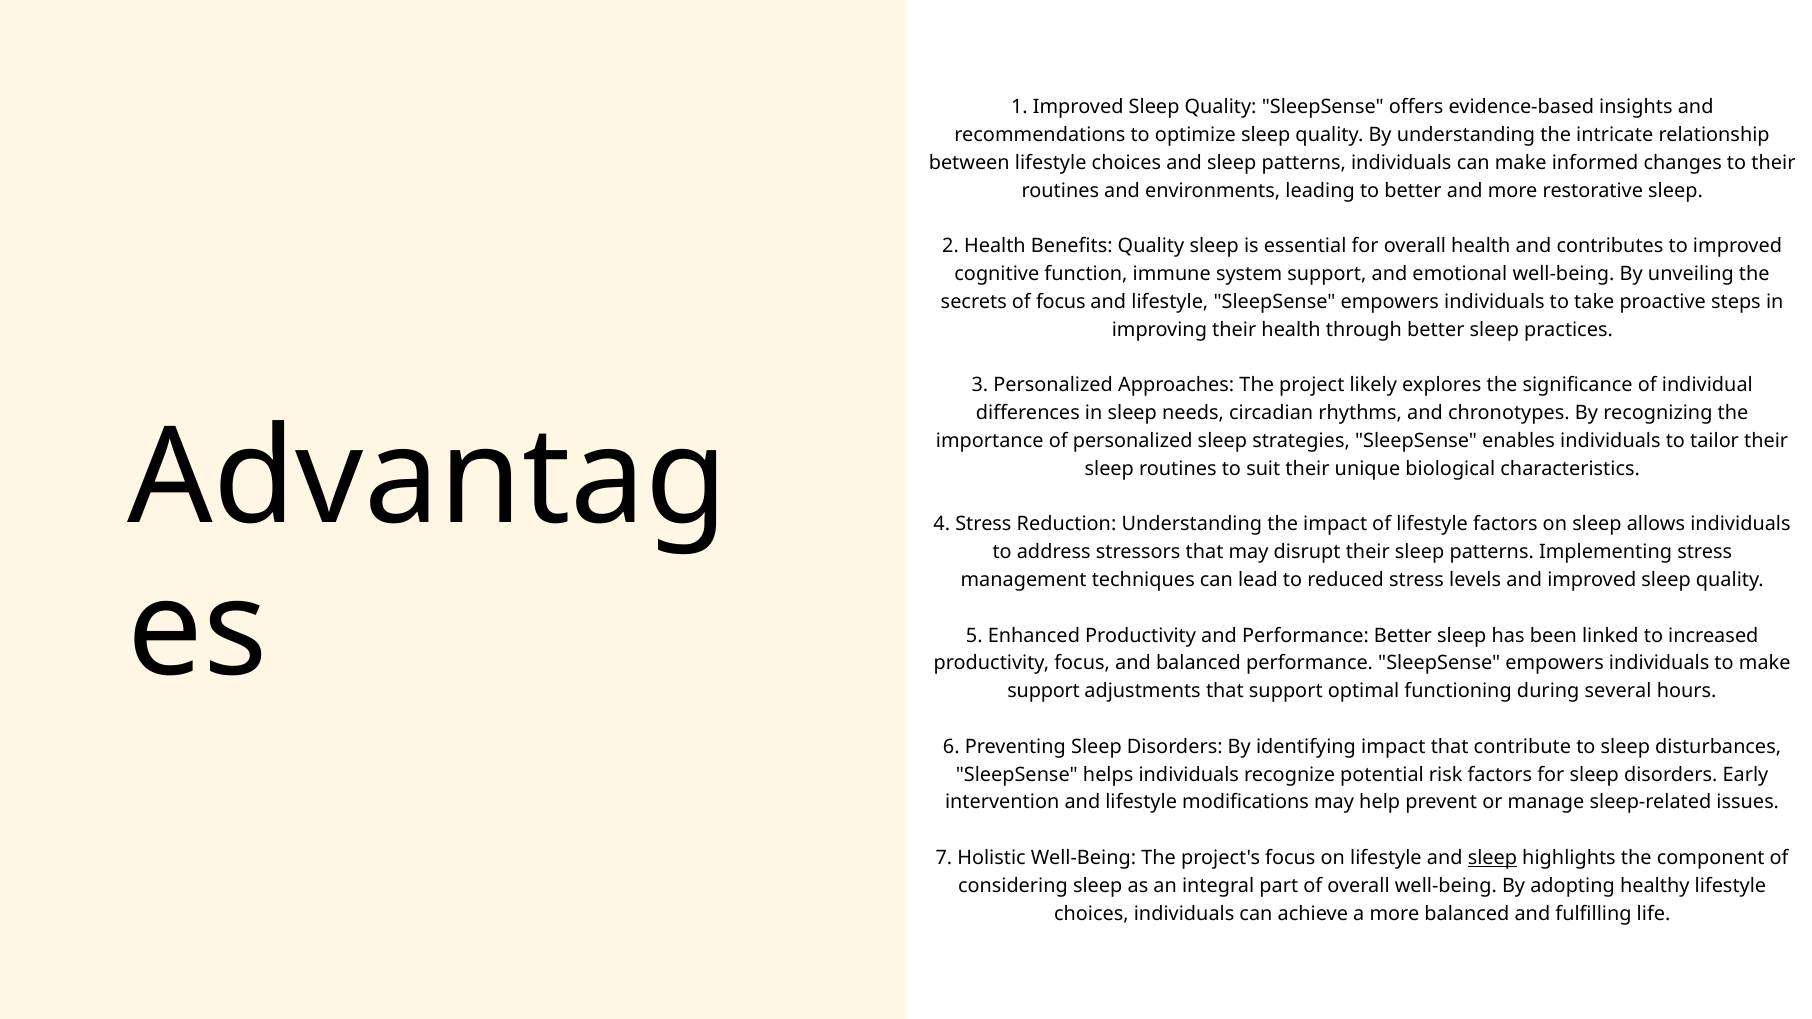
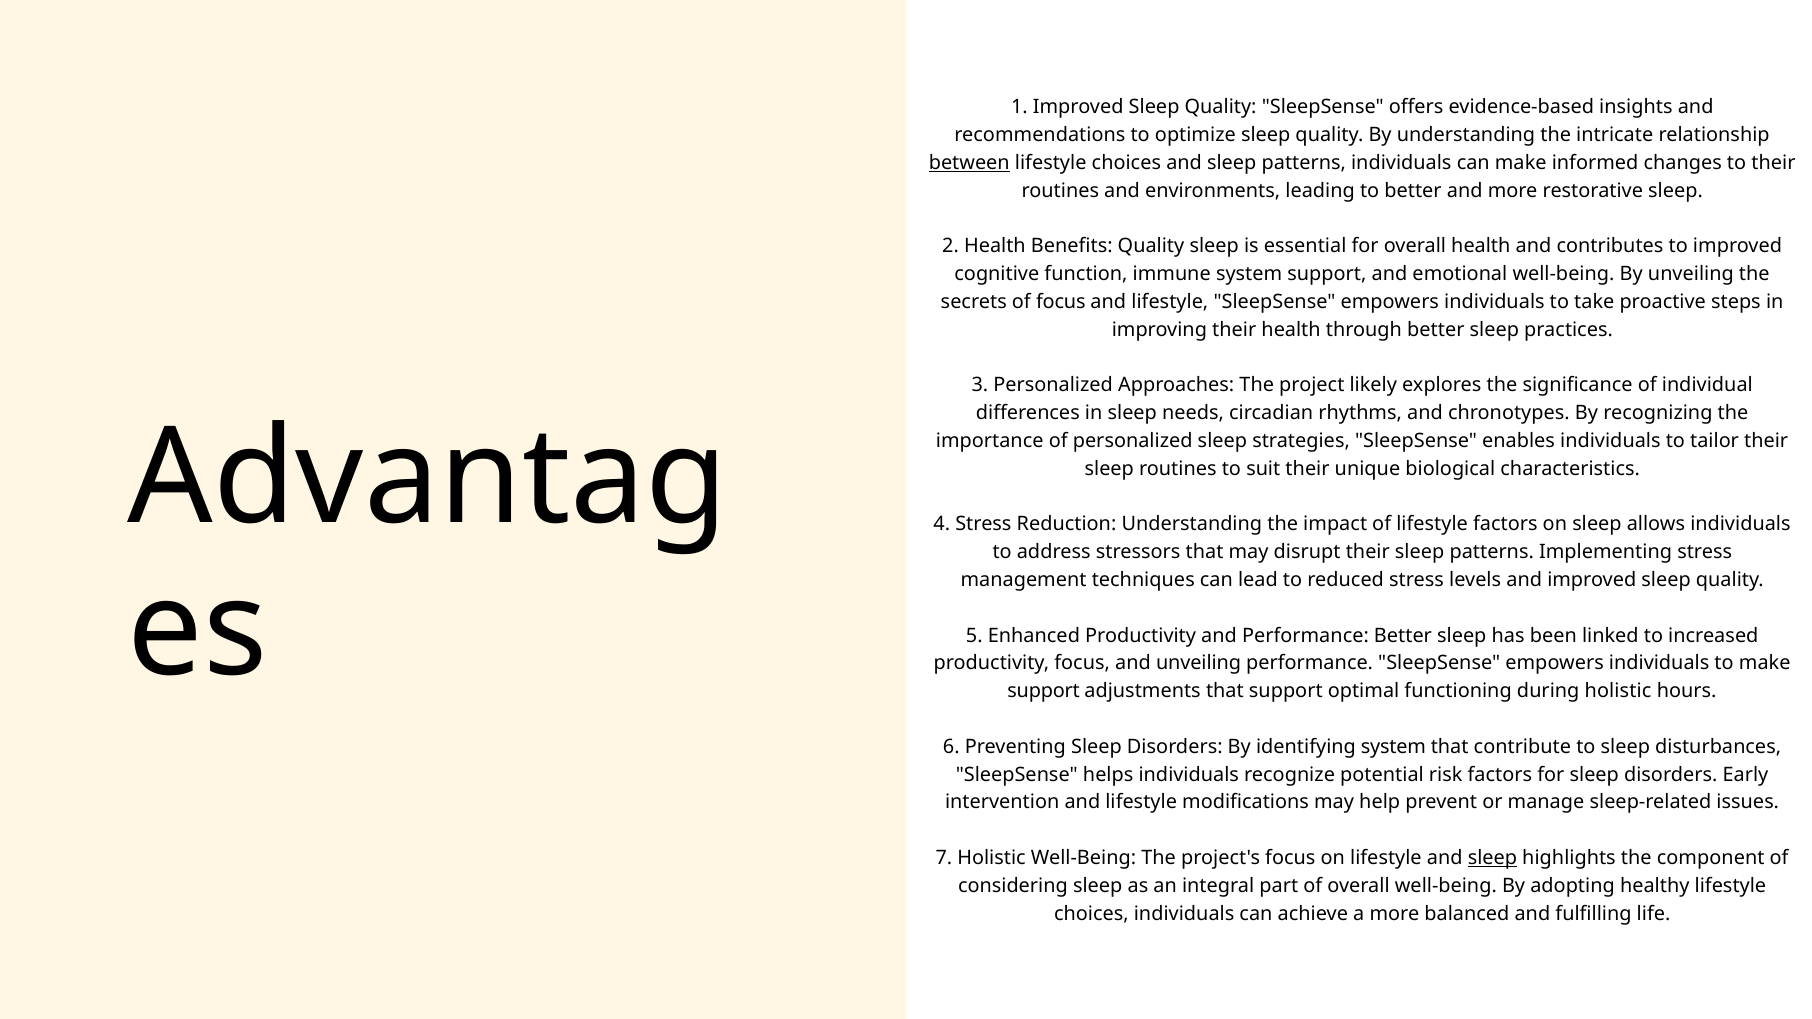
between underline: none -> present
and balanced: balanced -> unveiling
during several: several -> holistic
identifying impact: impact -> system
